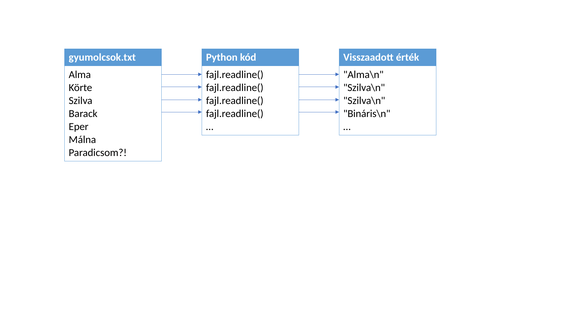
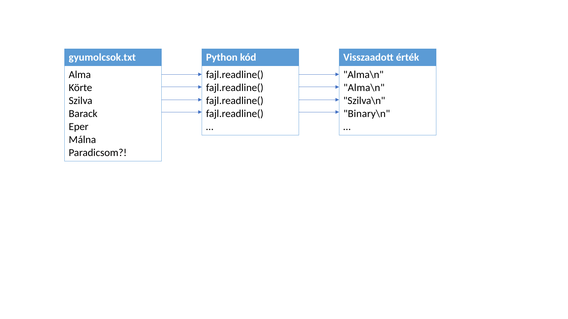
Szilva\n at (364, 88): Szilva\n -> Alma\n
Bináris\n: Bináris\n -> Binary\n
